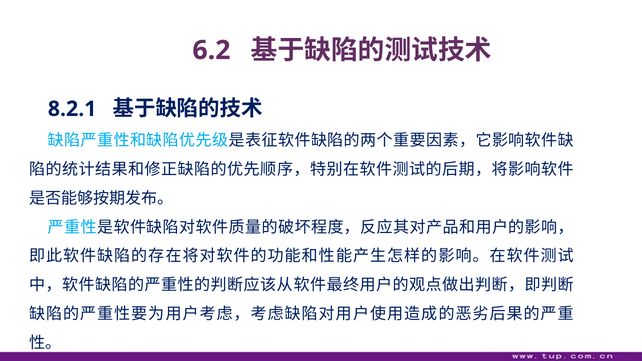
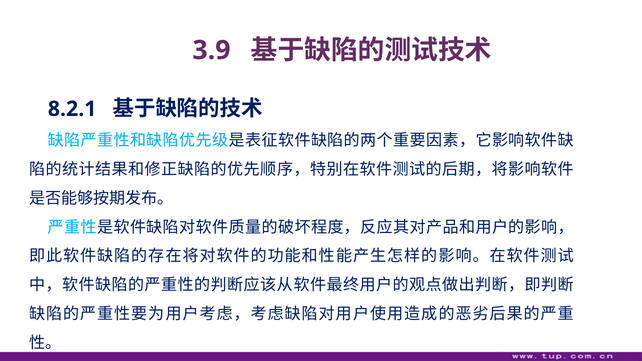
6.2: 6.2 -> 3.9
